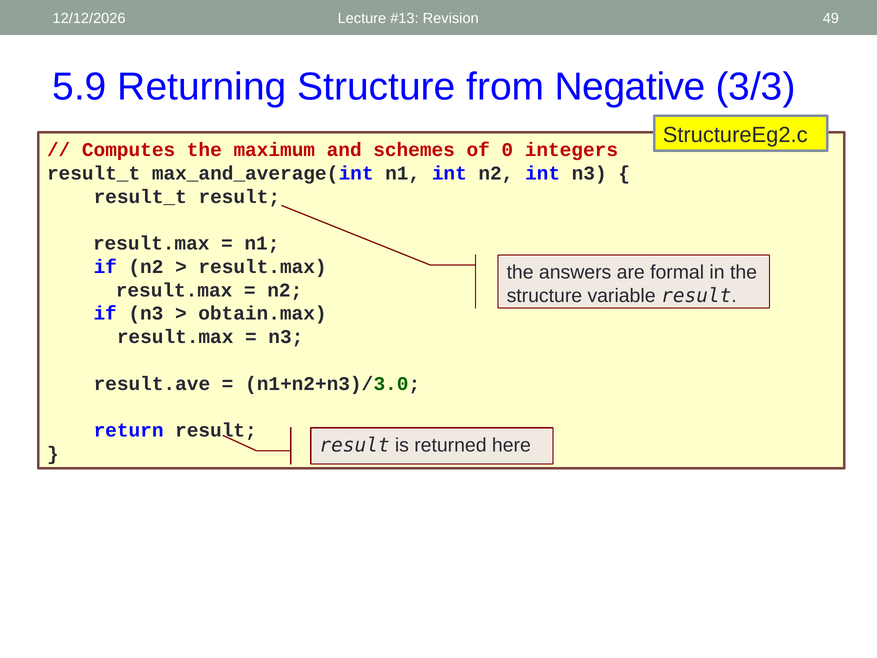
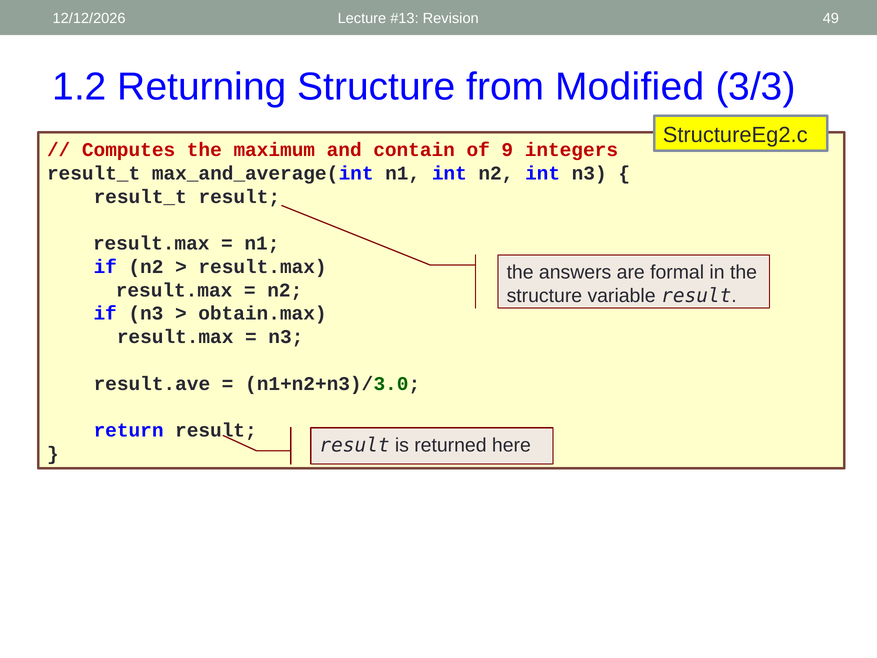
5.9: 5.9 -> 1.2
Negative: Negative -> Modified
schemes: schemes -> contain
0: 0 -> 9
